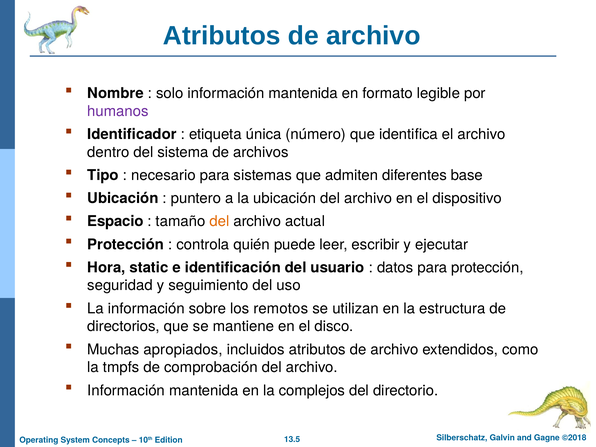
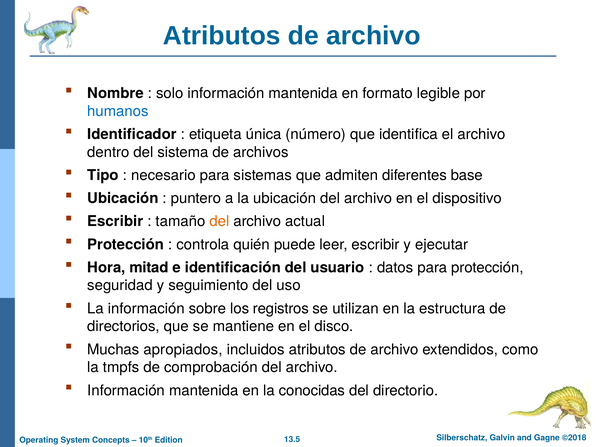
humanos colour: purple -> blue
Espacio at (115, 221): Espacio -> Escribir
static: static -> mitad
remotos: remotos -> registros
complejos: complejos -> conocidas
